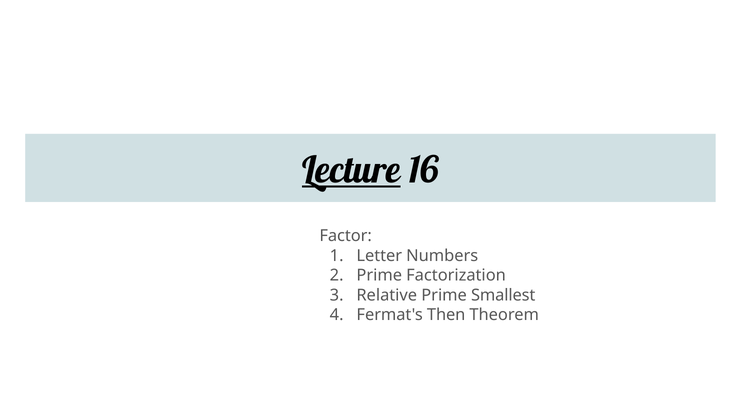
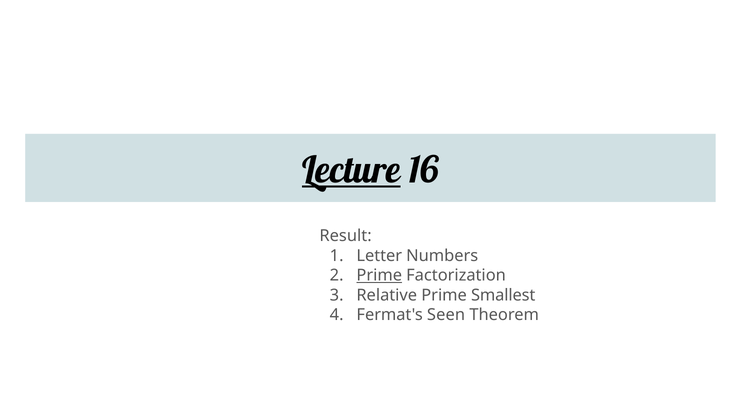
Factor: Factor -> Result
Prime at (379, 275) underline: none -> present
Then: Then -> Seen
